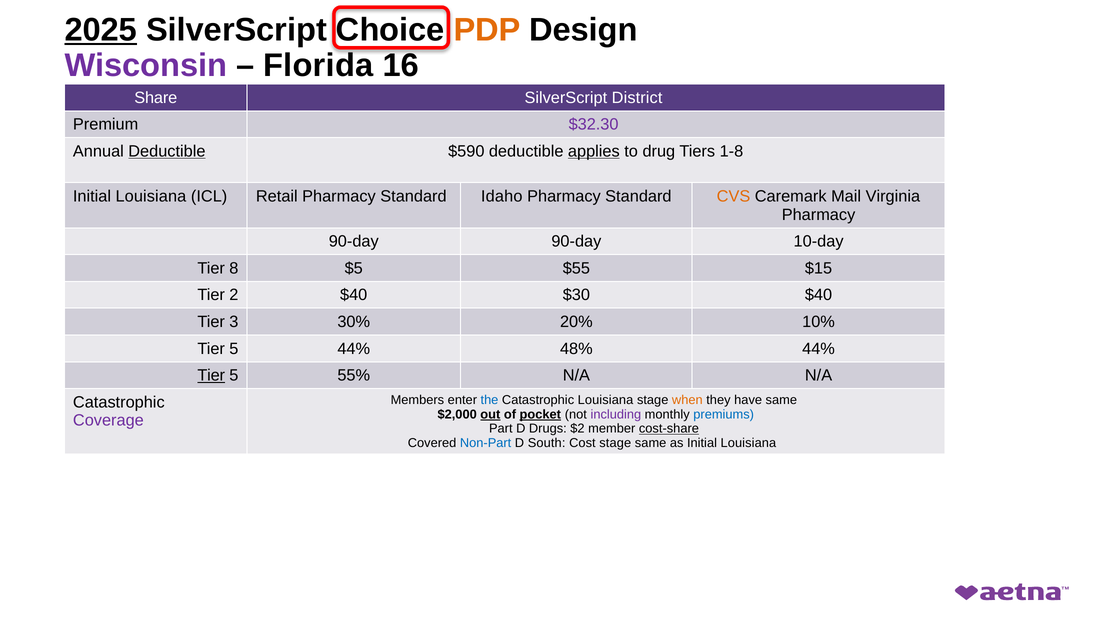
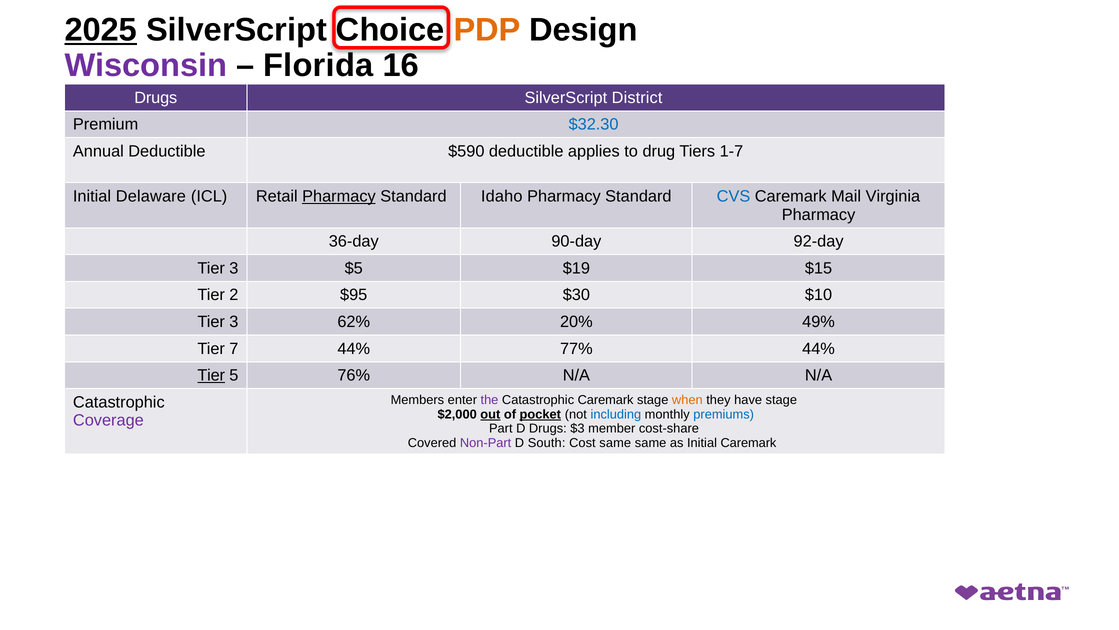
Share at (156, 98): Share -> Drugs
$32.30 colour: purple -> blue
Deductible at (167, 151) underline: present -> none
applies underline: present -> none
1-8: 1-8 -> 1-7
Louisiana at (151, 196): Louisiana -> Delaware
Pharmacy at (339, 196) underline: none -> present
CVS colour: orange -> blue
90-day at (354, 241): 90-day -> 36-day
10-day: 10-day -> 92-day
8 at (234, 268): 8 -> 3
$55: $55 -> $19
2 $40: $40 -> $95
$30 $40: $40 -> $10
30%: 30% -> 62%
10%: 10% -> 49%
5 at (234, 348): 5 -> 7
48%: 48% -> 77%
55%: 55% -> 76%
the colour: blue -> purple
Catastrophic Louisiana: Louisiana -> Caremark
have same: same -> stage
including colour: purple -> blue
$2: $2 -> $3
cost-share underline: present -> none
Non-Part colour: blue -> purple
Cost stage: stage -> same
as Initial Louisiana: Louisiana -> Caremark
